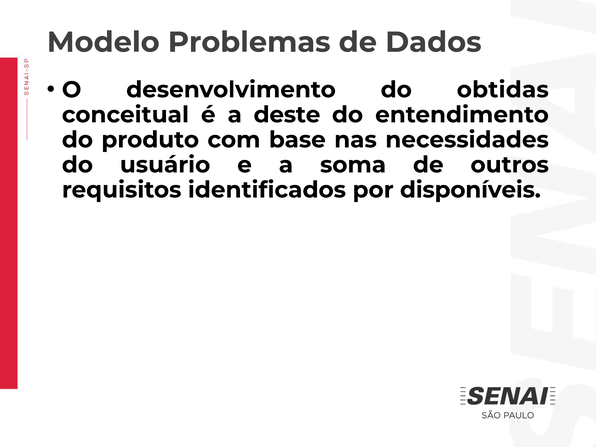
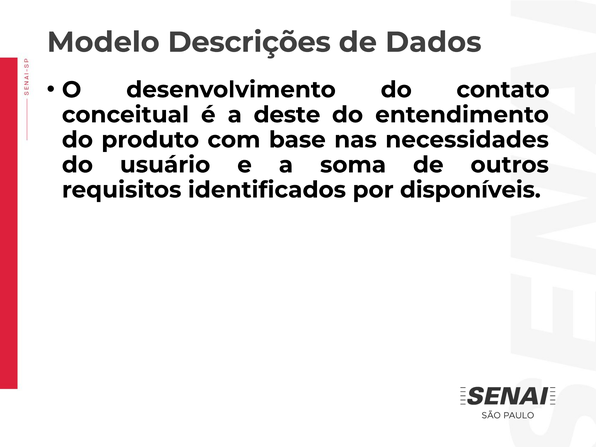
Problemas: Problemas -> Descrições
obtidas: obtidas -> contato
